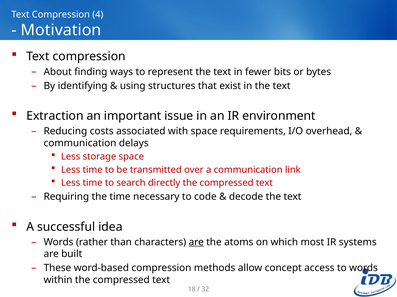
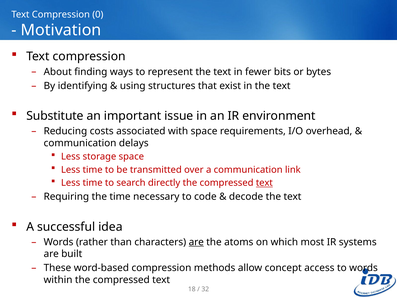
4: 4 -> 0
Extraction: Extraction -> Substitute
text at (264, 183) underline: none -> present
